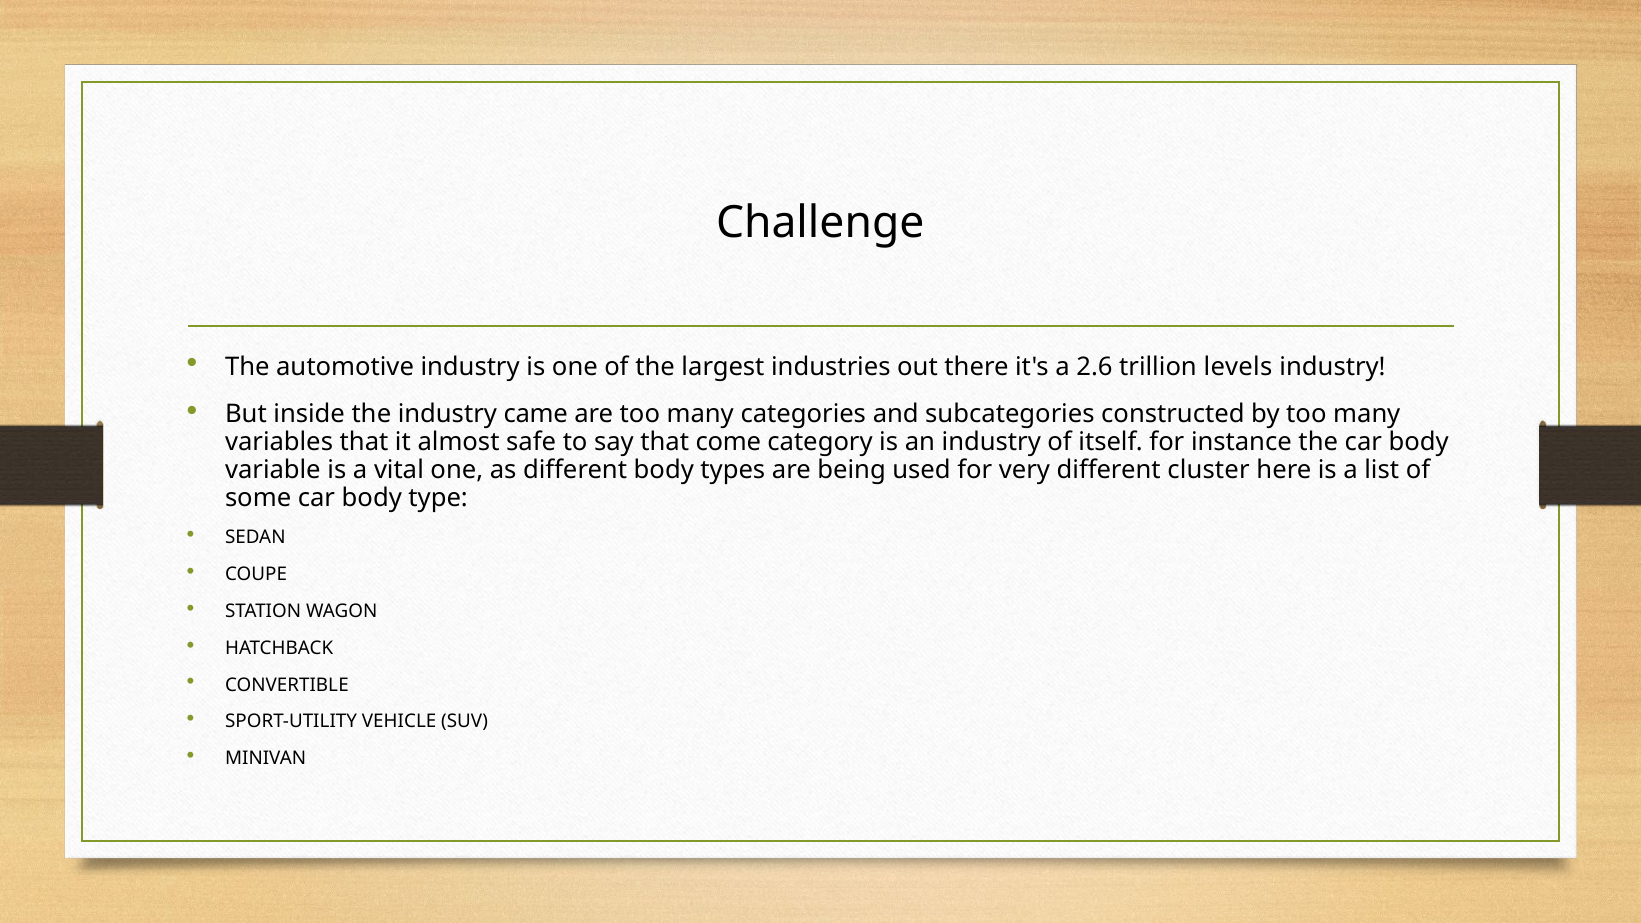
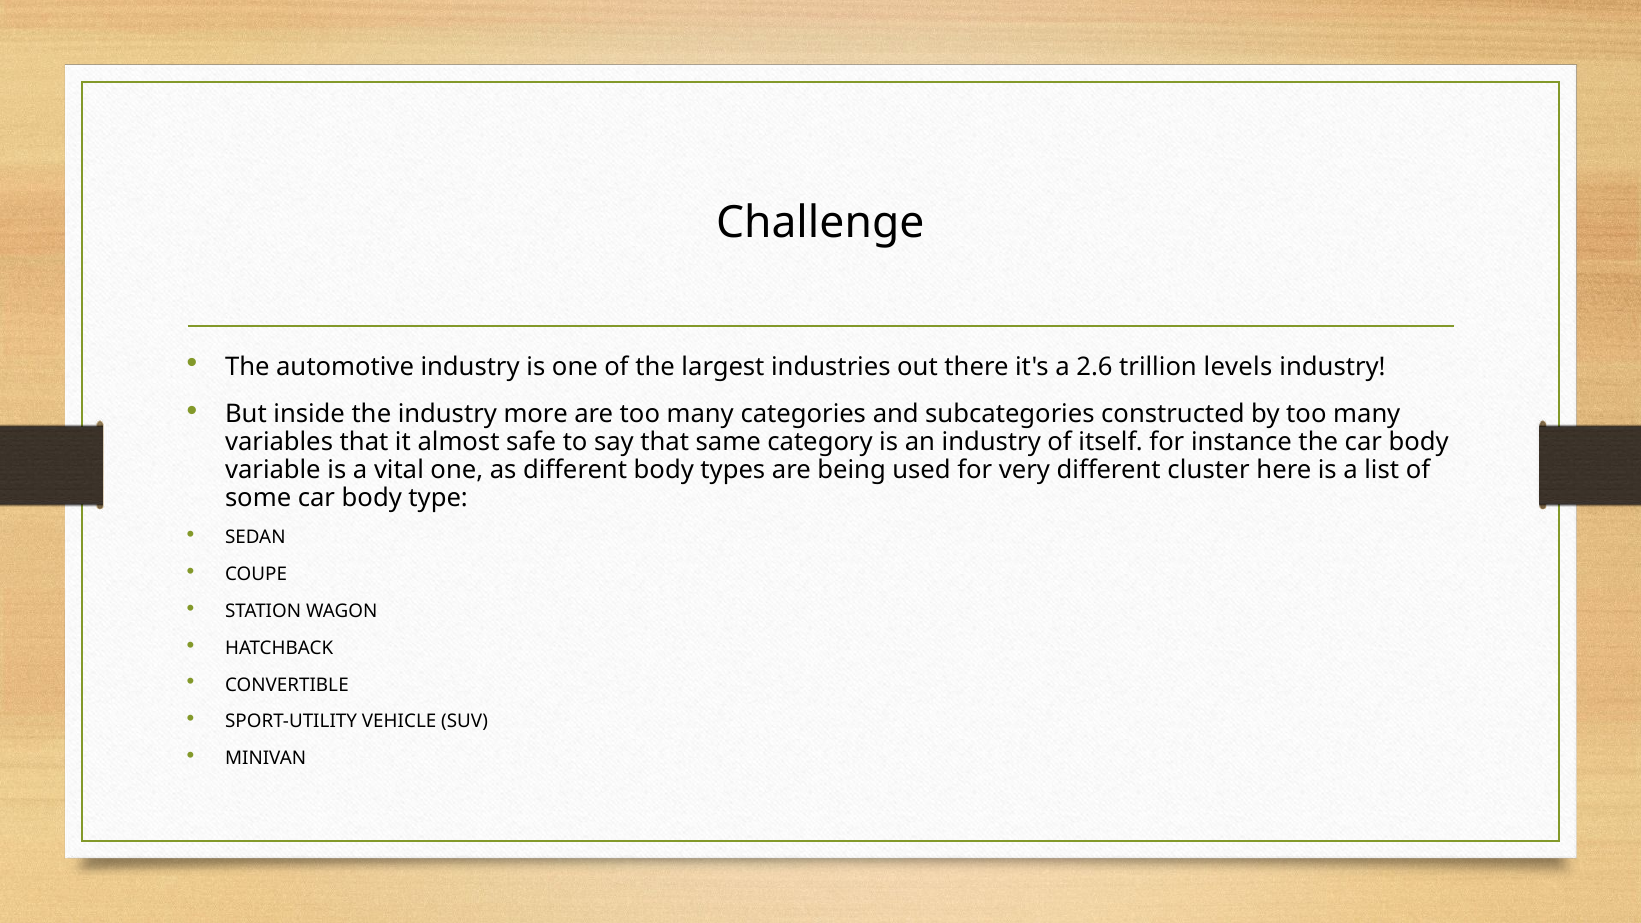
came: came -> more
come: come -> same
